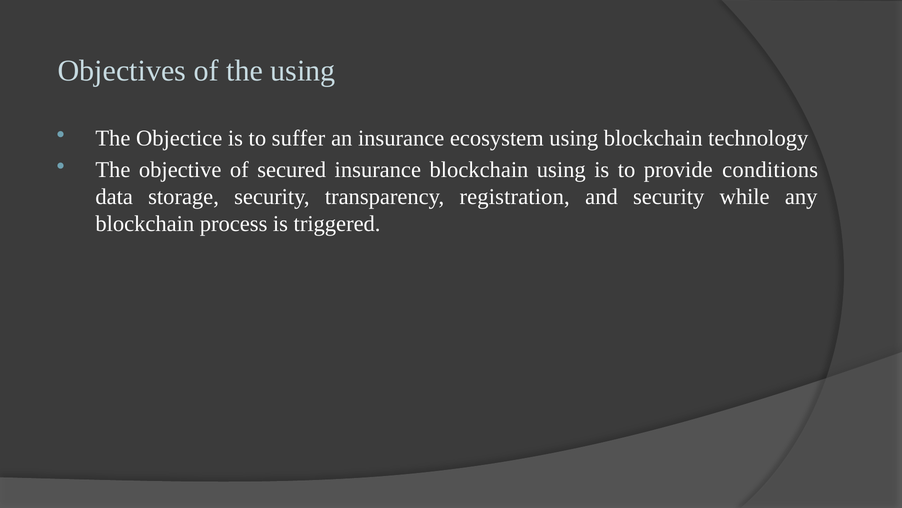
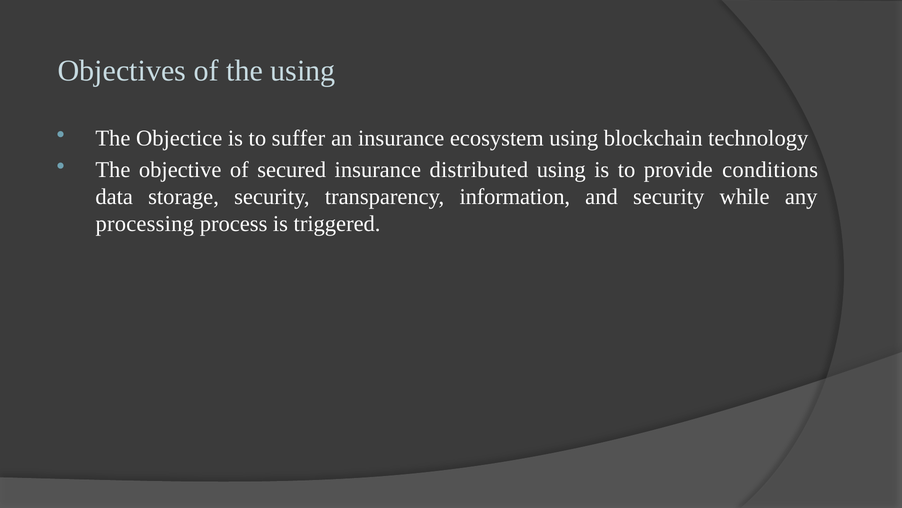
insurance blockchain: blockchain -> distributed
registration: registration -> information
blockchain at (145, 224): blockchain -> processing
